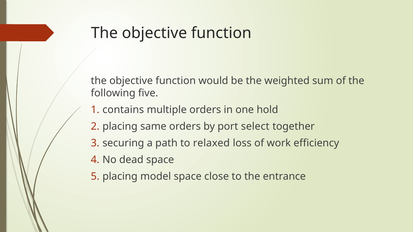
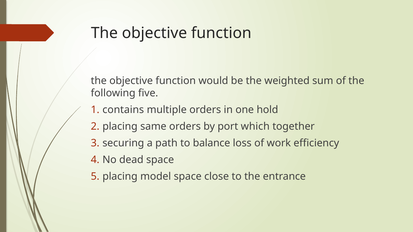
select: select -> which
relaxed: relaxed -> balance
